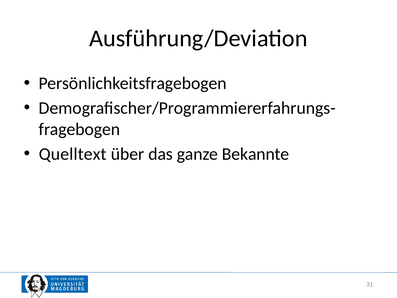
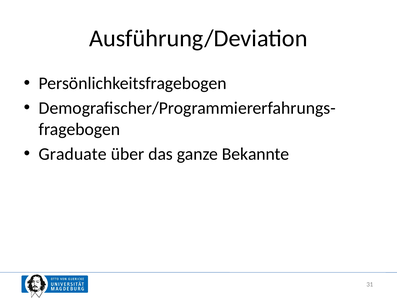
Quelltext: Quelltext -> Graduate
